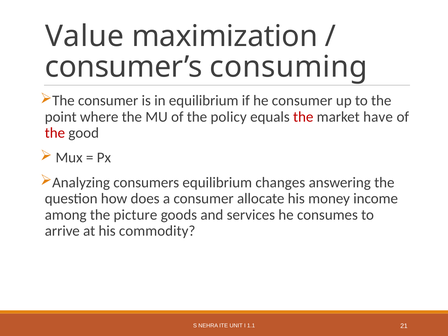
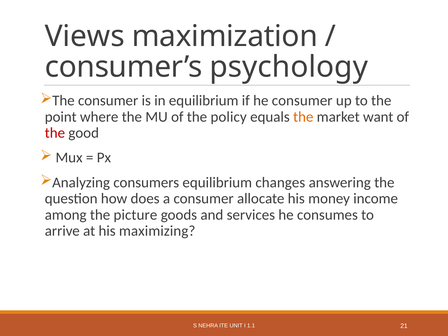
Value: Value -> Views
consuming: consuming -> psychology
the at (303, 117) colour: red -> orange
have: have -> want
commodity: commodity -> maximizing
